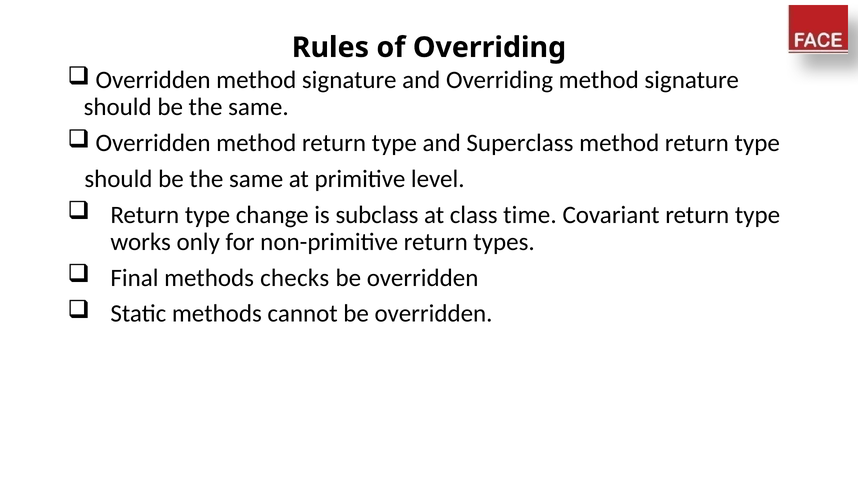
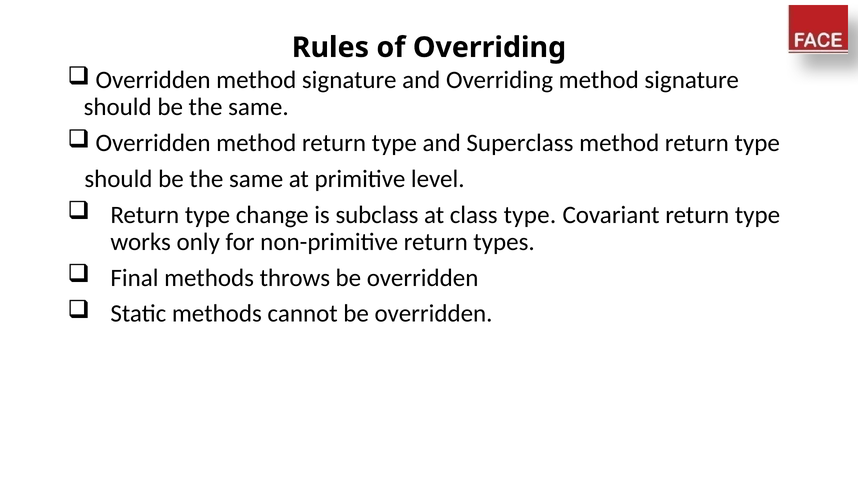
class time: time -> type
checks: checks -> throws
